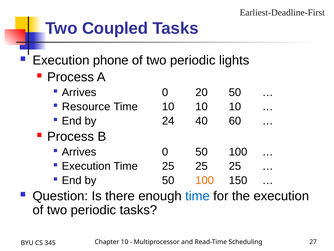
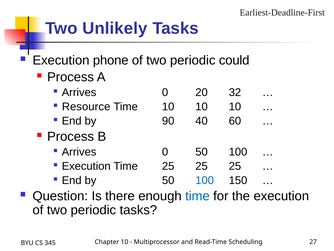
Coupled: Coupled -> Unlikely
lights: lights -> could
20 50: 50 -> 32
24: 24 -> 90
100 at (205, 180) colour: orange -> blue
